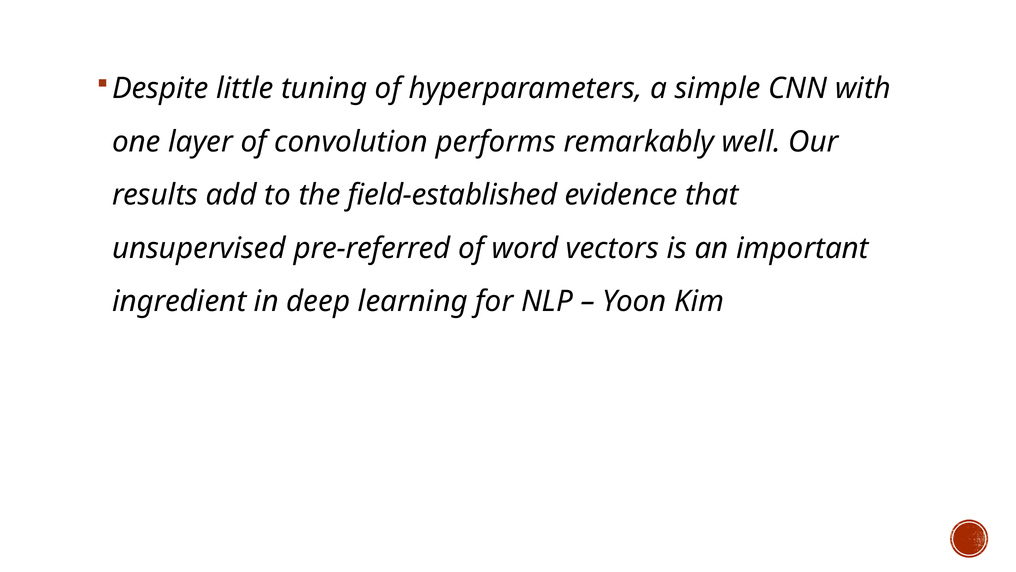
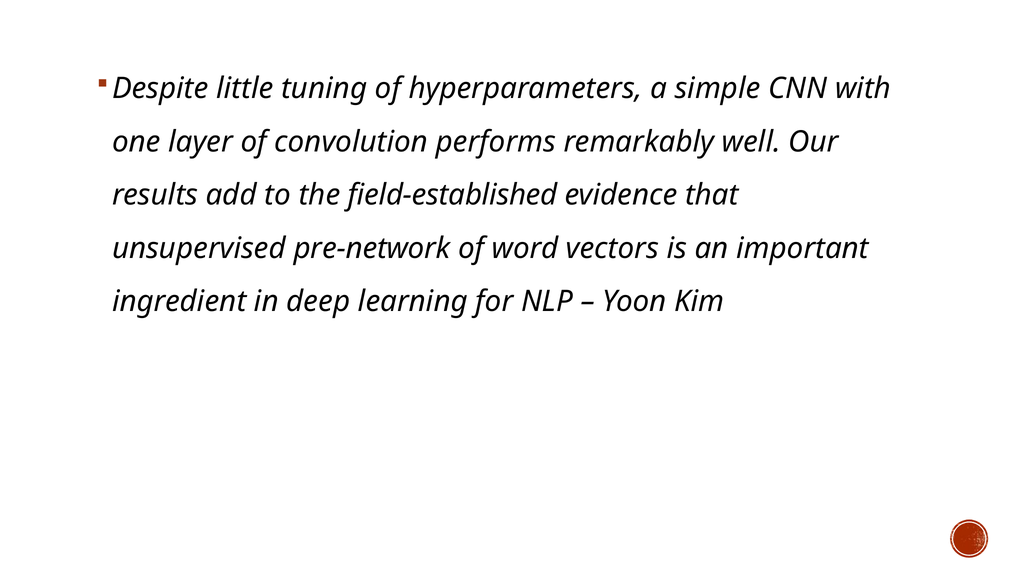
pre-referred: pre-referred -> pre-network
